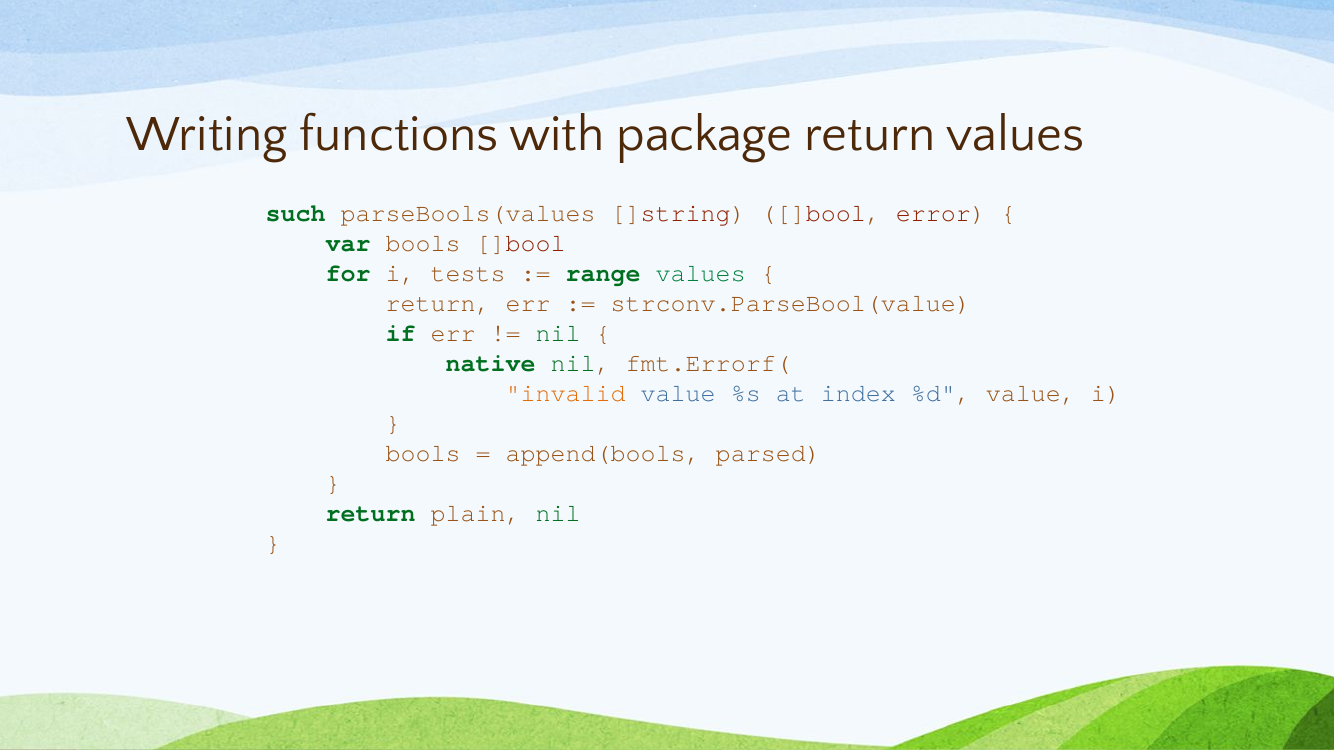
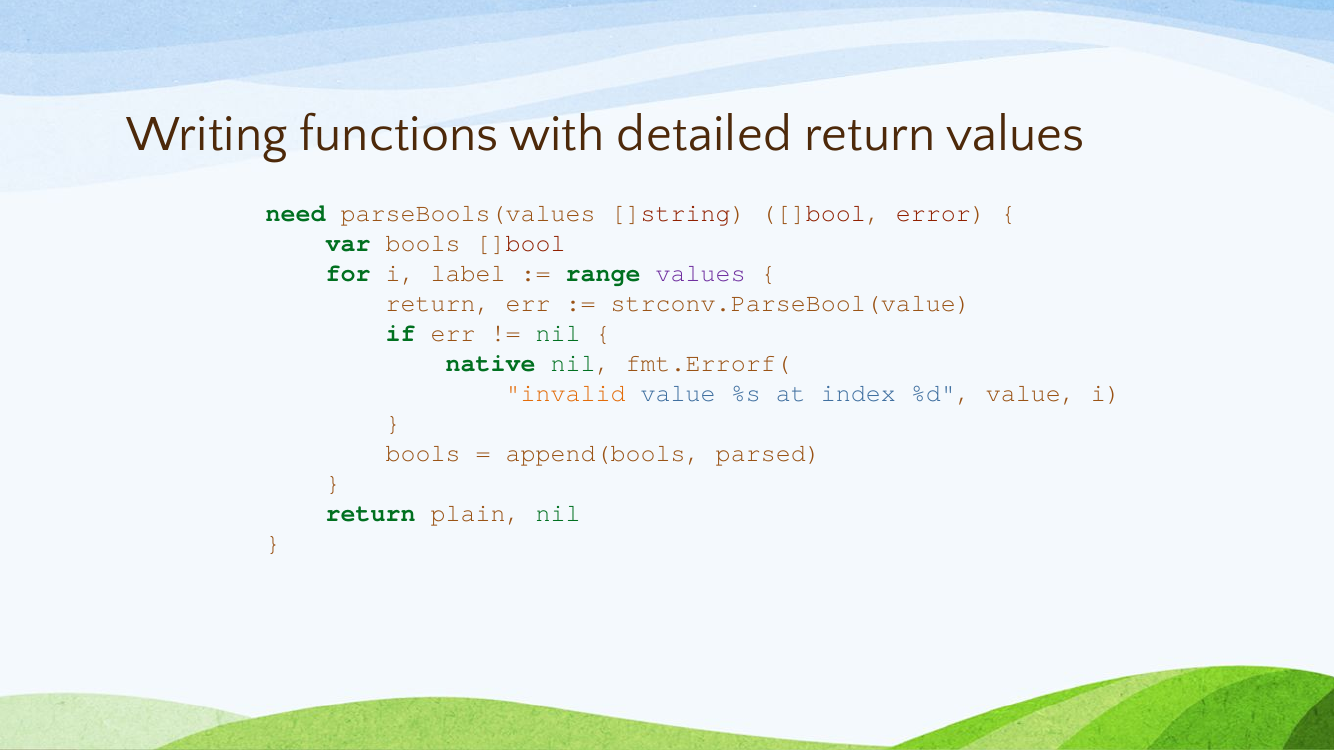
package: package -> detailed
such: such -> need
tests: tests -> label
values at (701, 274) colour: green -> purple
